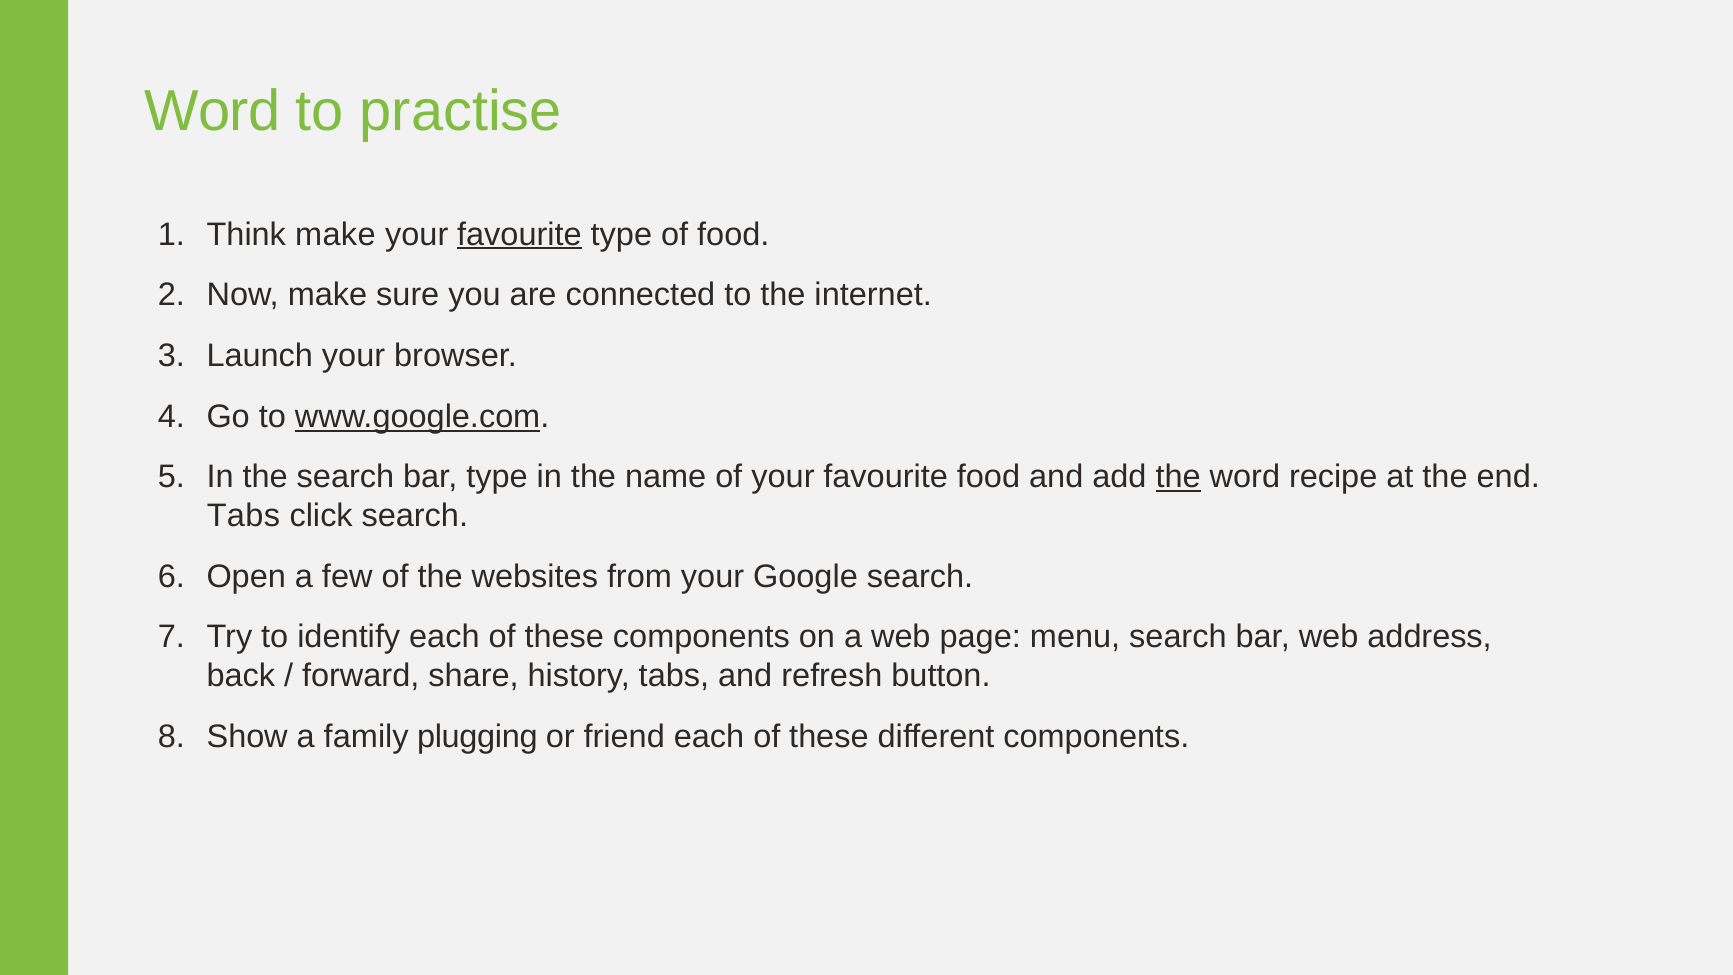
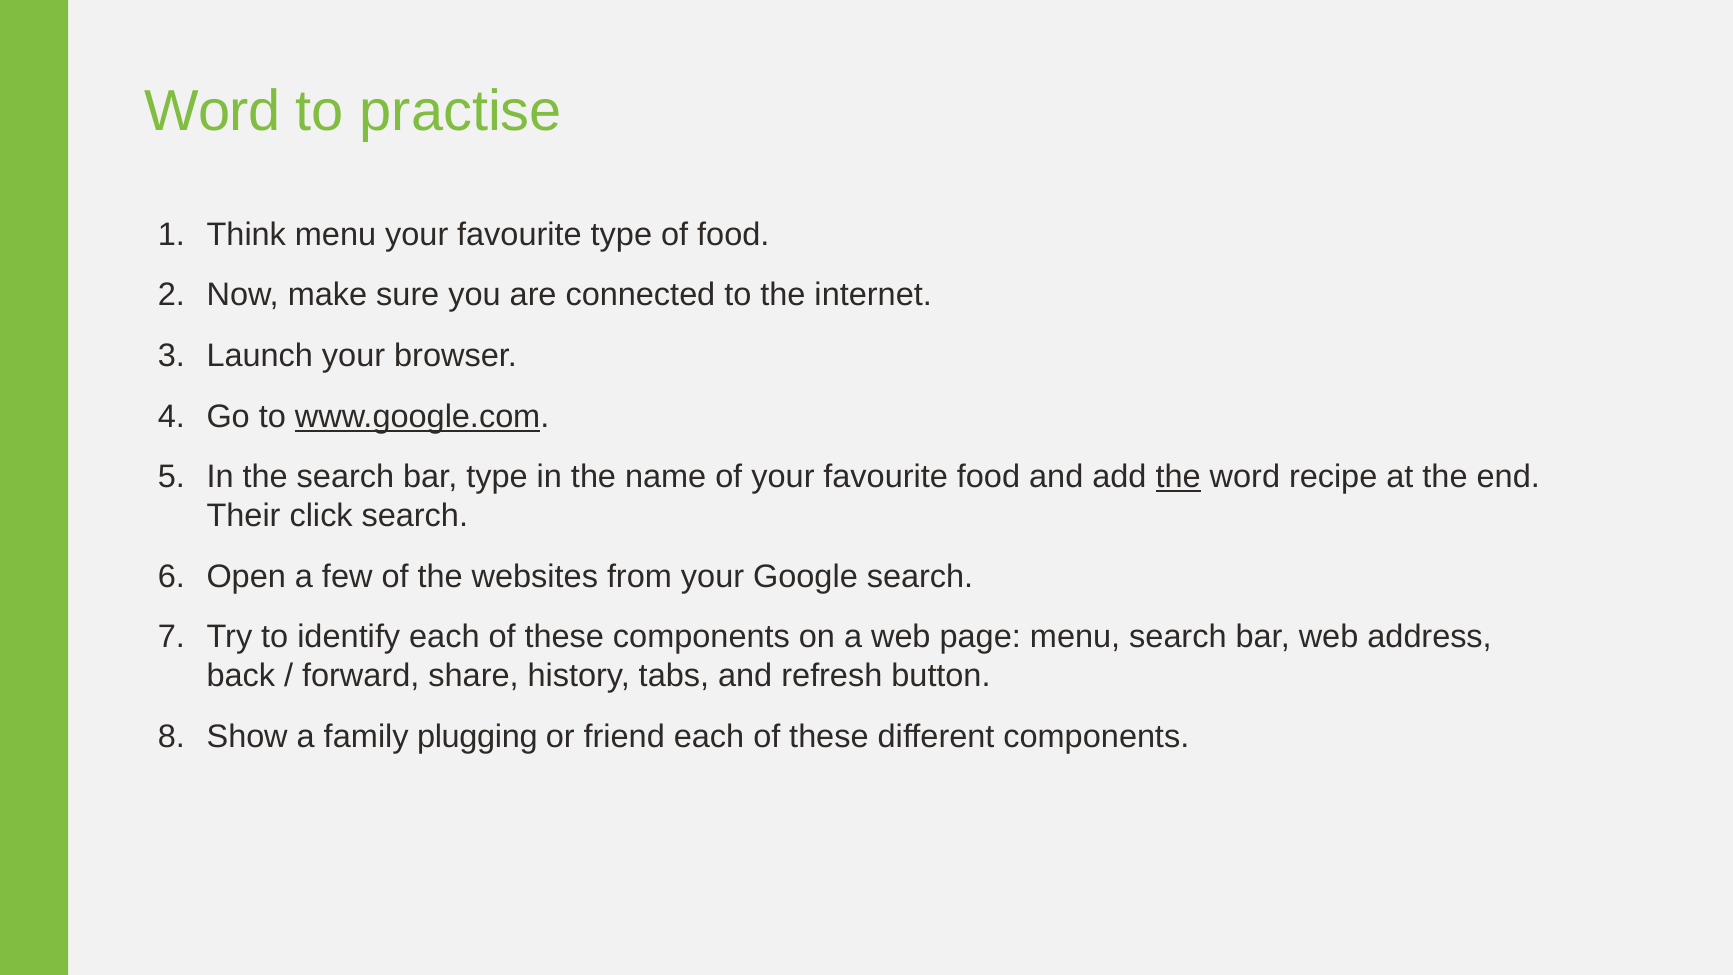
Think make: make -> menu
favourite at (519, 234) underline: present -> none
Tabs at (243, 516): Tabs -> Their
